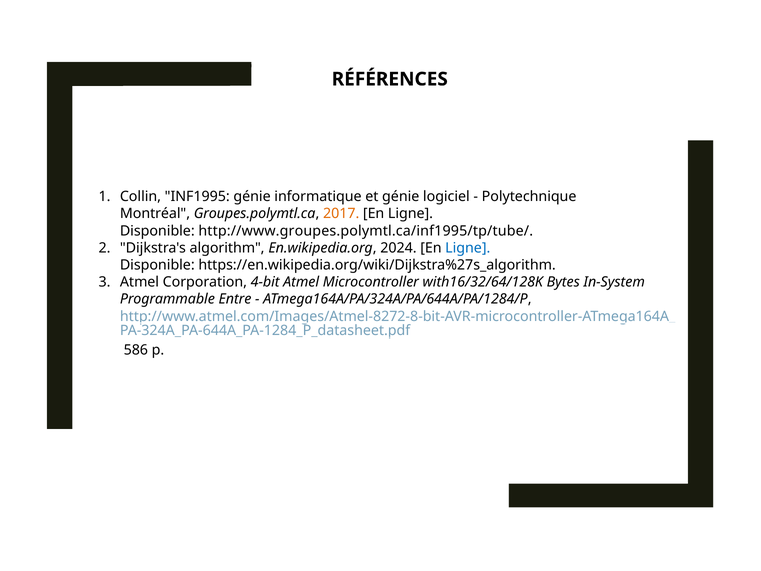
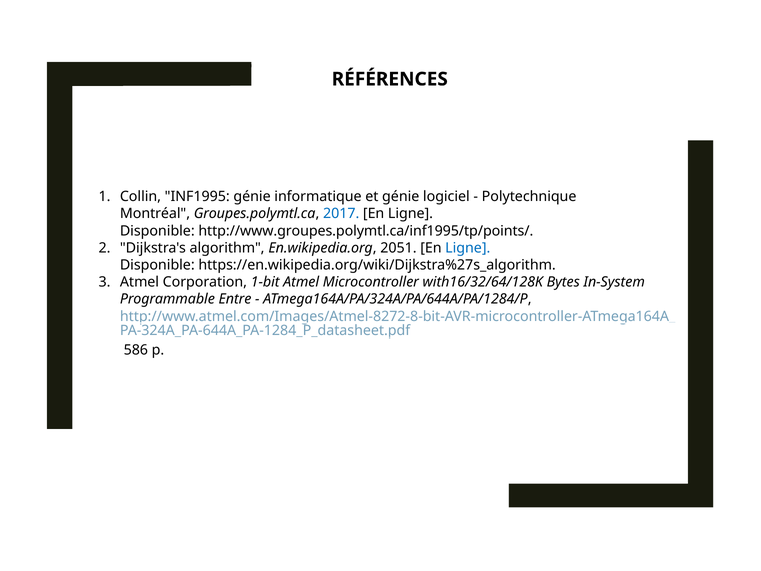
2017 colour: orange -> blue
http://www.groupes.polymtl.ca/inf1995/tp/tube/: http://www.groupes.polymtl.ca/inf1995/tp/tube/ -> http://www.groupes.polymtl.ca/inf1995/tp/points/
2024: 2024 -> 2051
4-bit: 4-bit -> 1-bit
